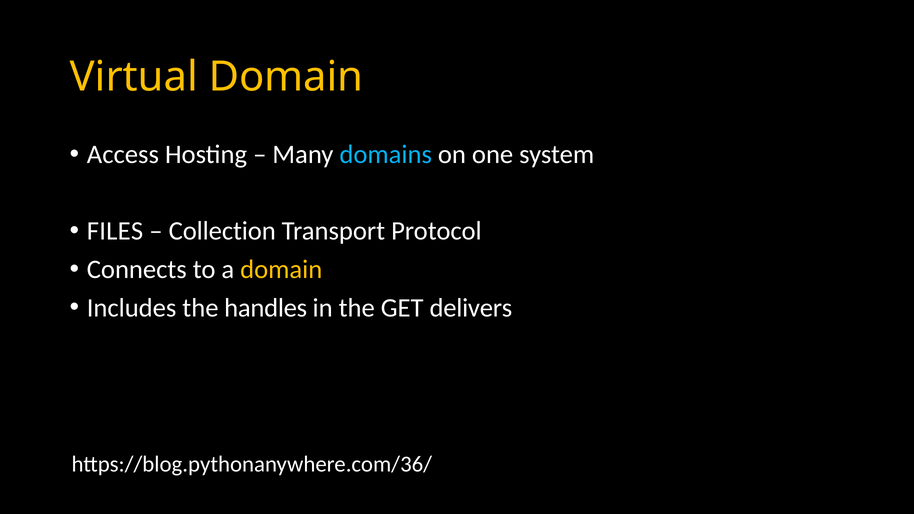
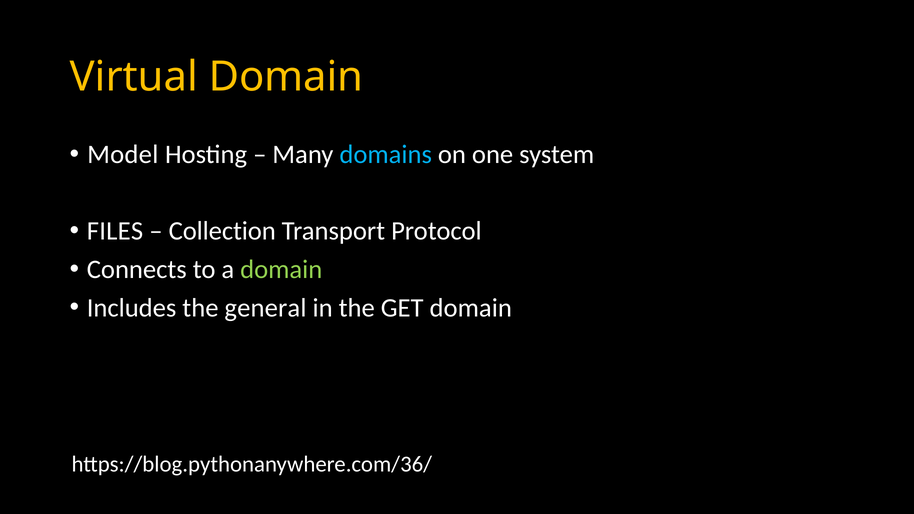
Access: Access -> Model
domain at (281, 270) colour: yellow -> light green
handles: handles -> general
GET delivers: delivers -> domain
